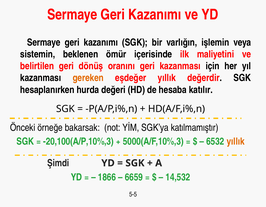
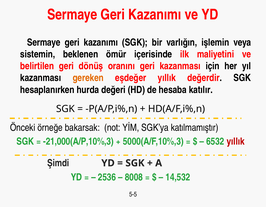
-20,100(A/P,10%,3: -20,100(A/P,10%,3 -> -21,000(A/P,10%,3
yıllık at (236, 141) colour: orange -> red
1866: 1866 -> 2536
6659: 6659 -> 8008
